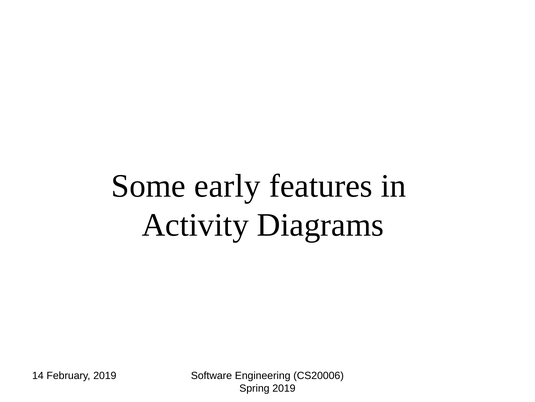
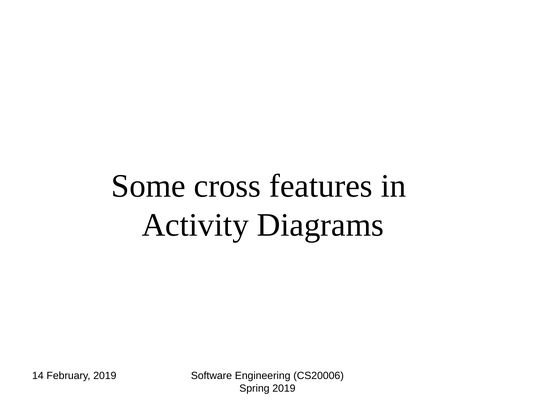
early: early -> cross
